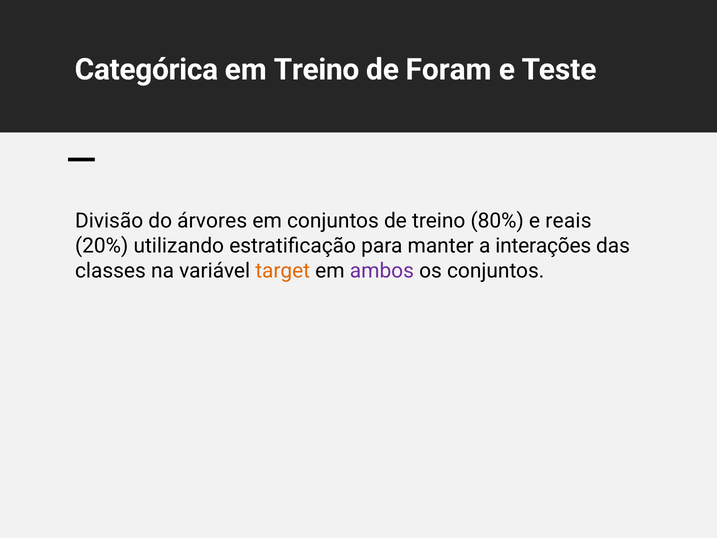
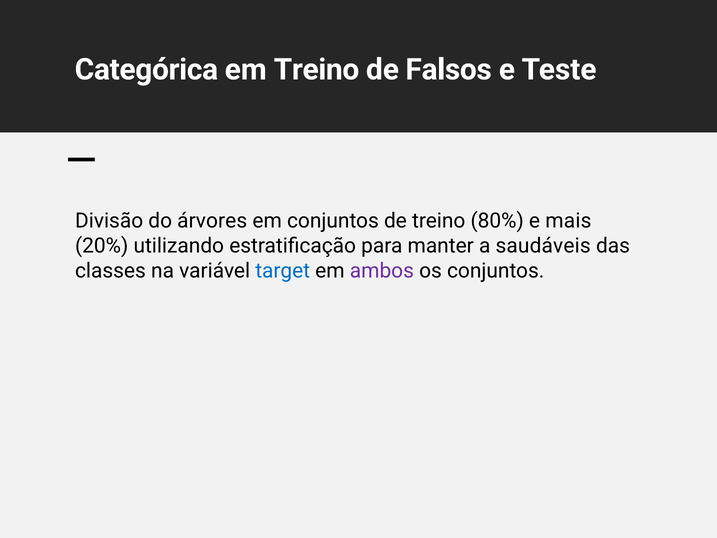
Foram: Foram -> Falsos
reais: reais -> mais
interações: interações -> saudáveis
target colour: orange -> blue
